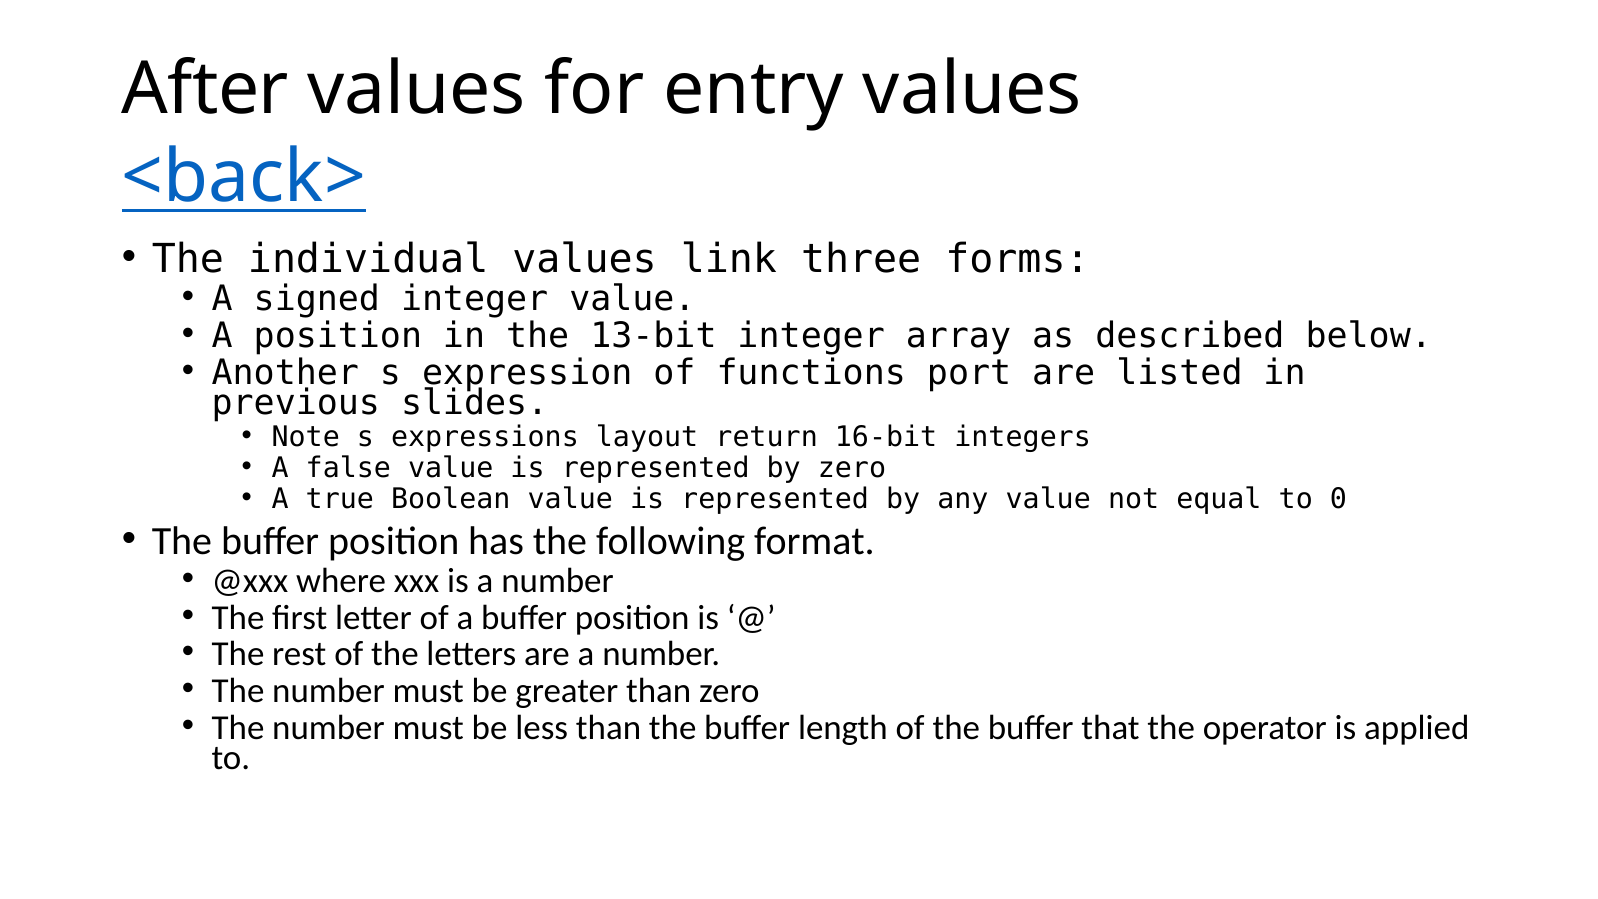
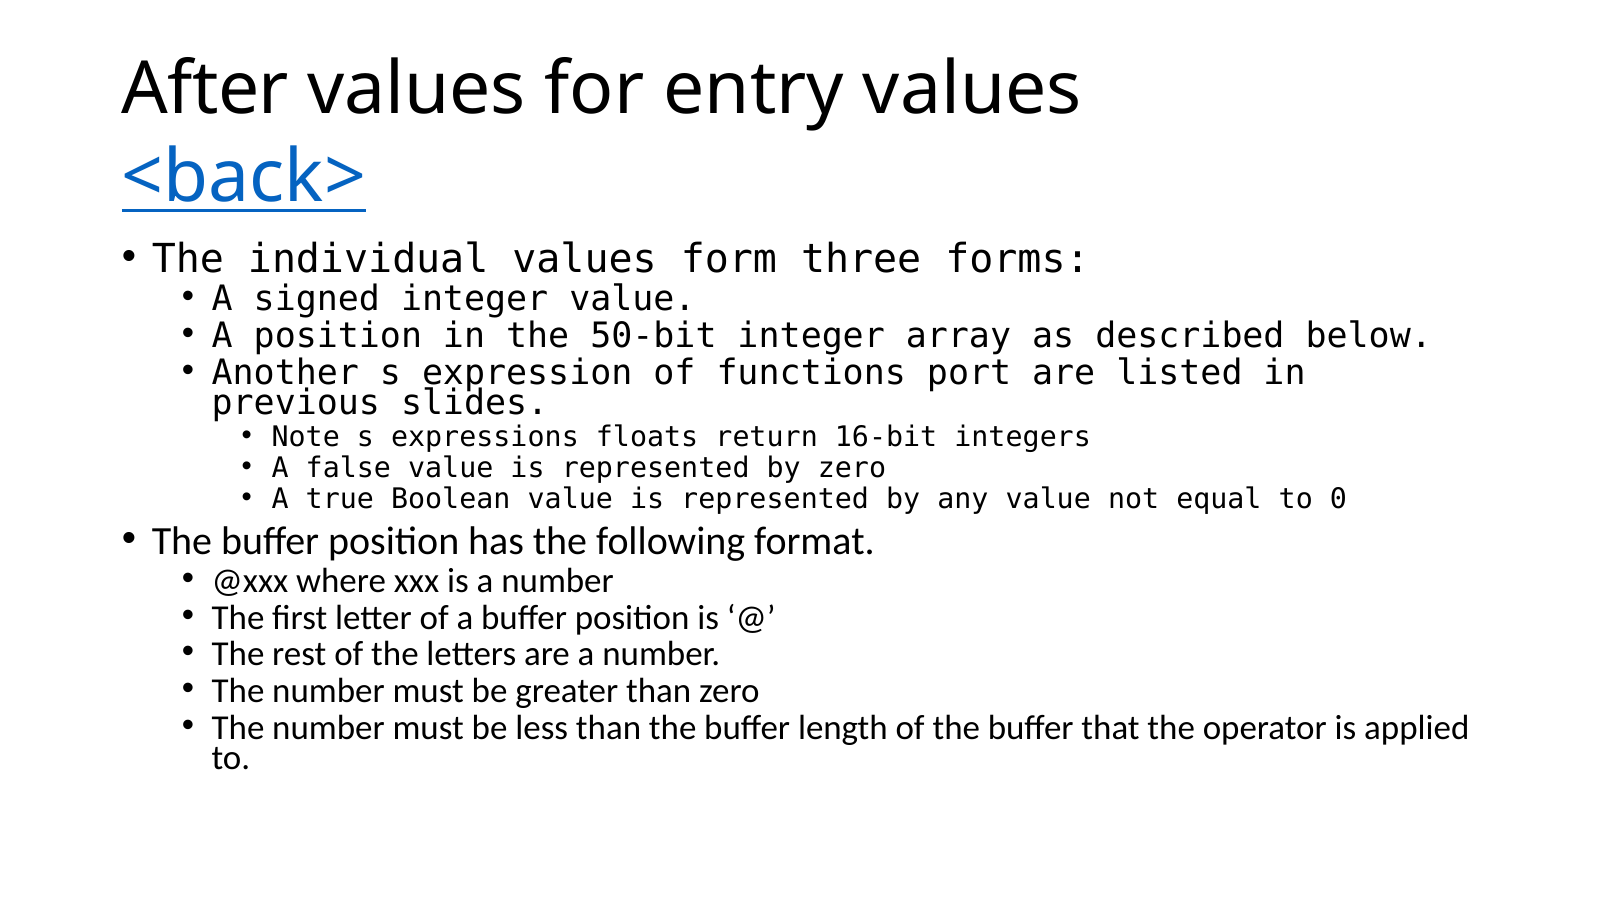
link: link -> form
13-bit: 13-bit -> 50-bit
layout: layout -> floats
